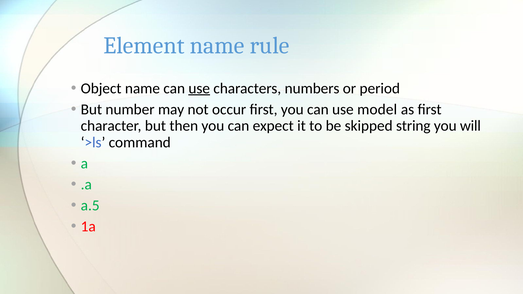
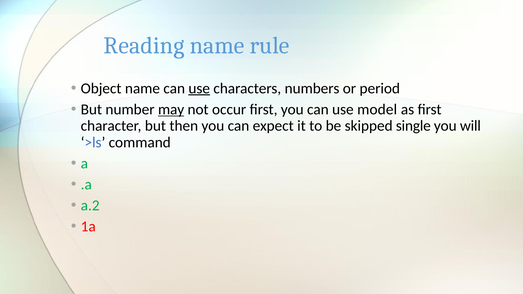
Element: Element -> Reading
may underline: none -> present
string: string -> single
a.5: a.5 -> a.2
